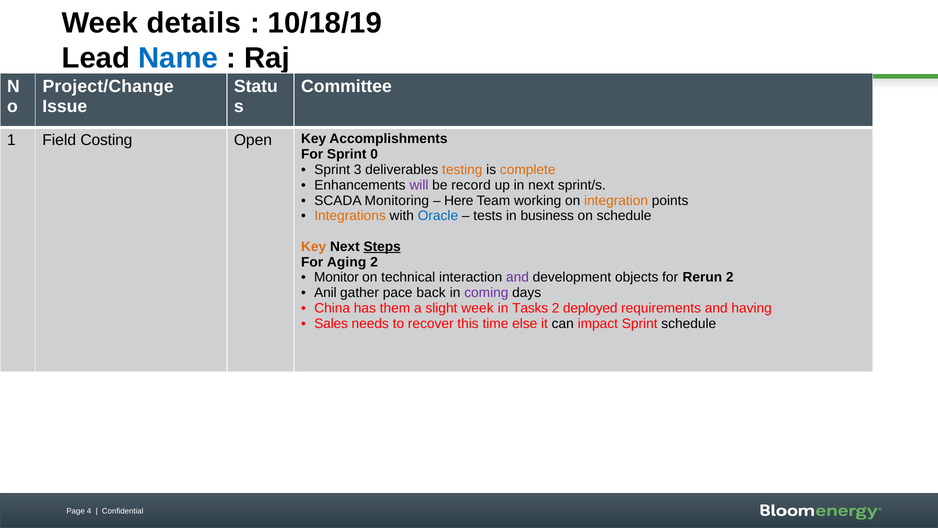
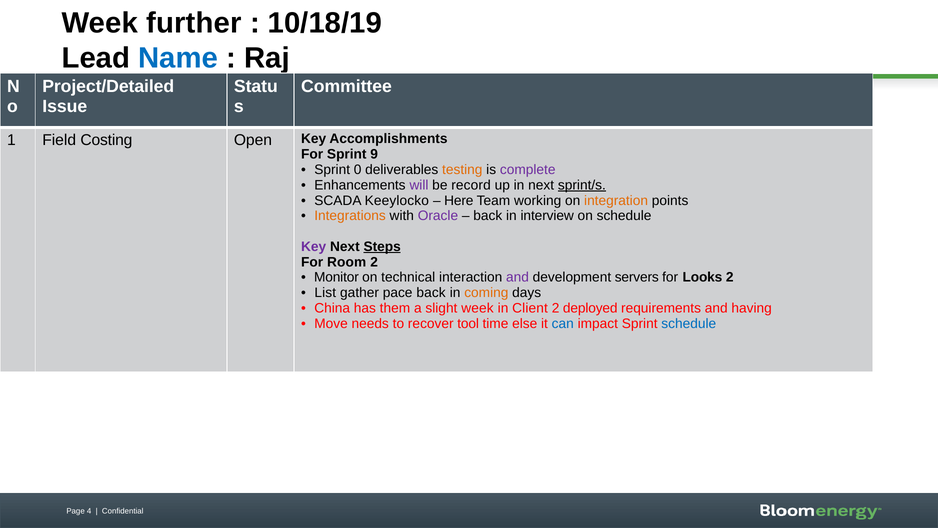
details: details -> further
Project/Change: Project/Change -> Project/Detailed
0: 0 -> 9
3: 3 -> 0
complete colour: orange -> purple
sprint/s underline: none -> present
Monitoring: Monitoring -> Keeylocko
Oracle colour: blue -> purple
tests at (488, 216): tests -> back
business: business -> interview
Key at (314, 246) colour: orange -> purple
Aging: Aging -> Room
objects: objects -> servers
Rerun: Rerun -> Looks
Anil: Anil -> List
coming colour: purple -> orange
Tasks: Tasks -> Client
Sales: Sales -> Move
this: this -> tool
can colour: black -> blue
schedule at (689, 323) colour: black -> blue
